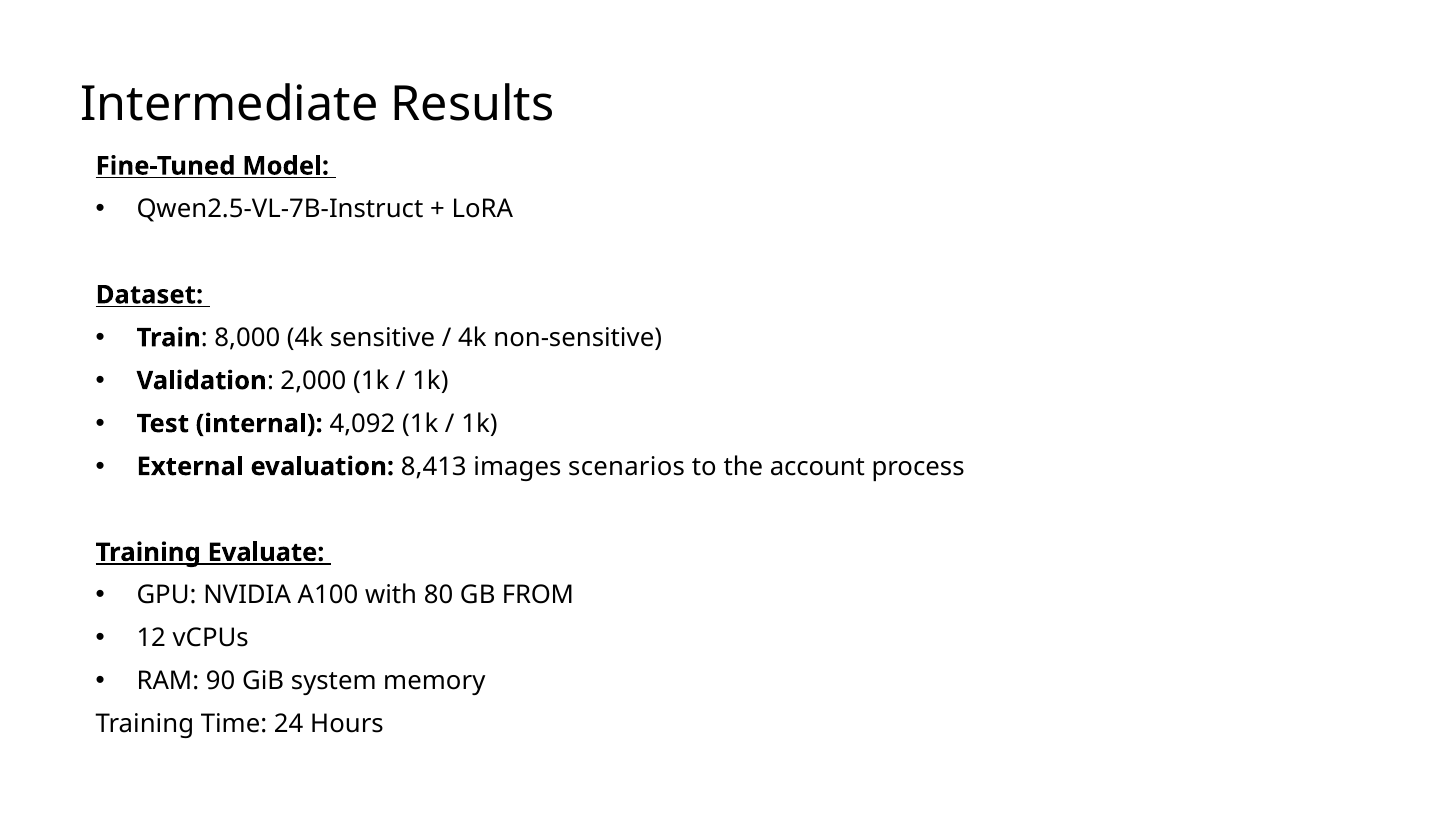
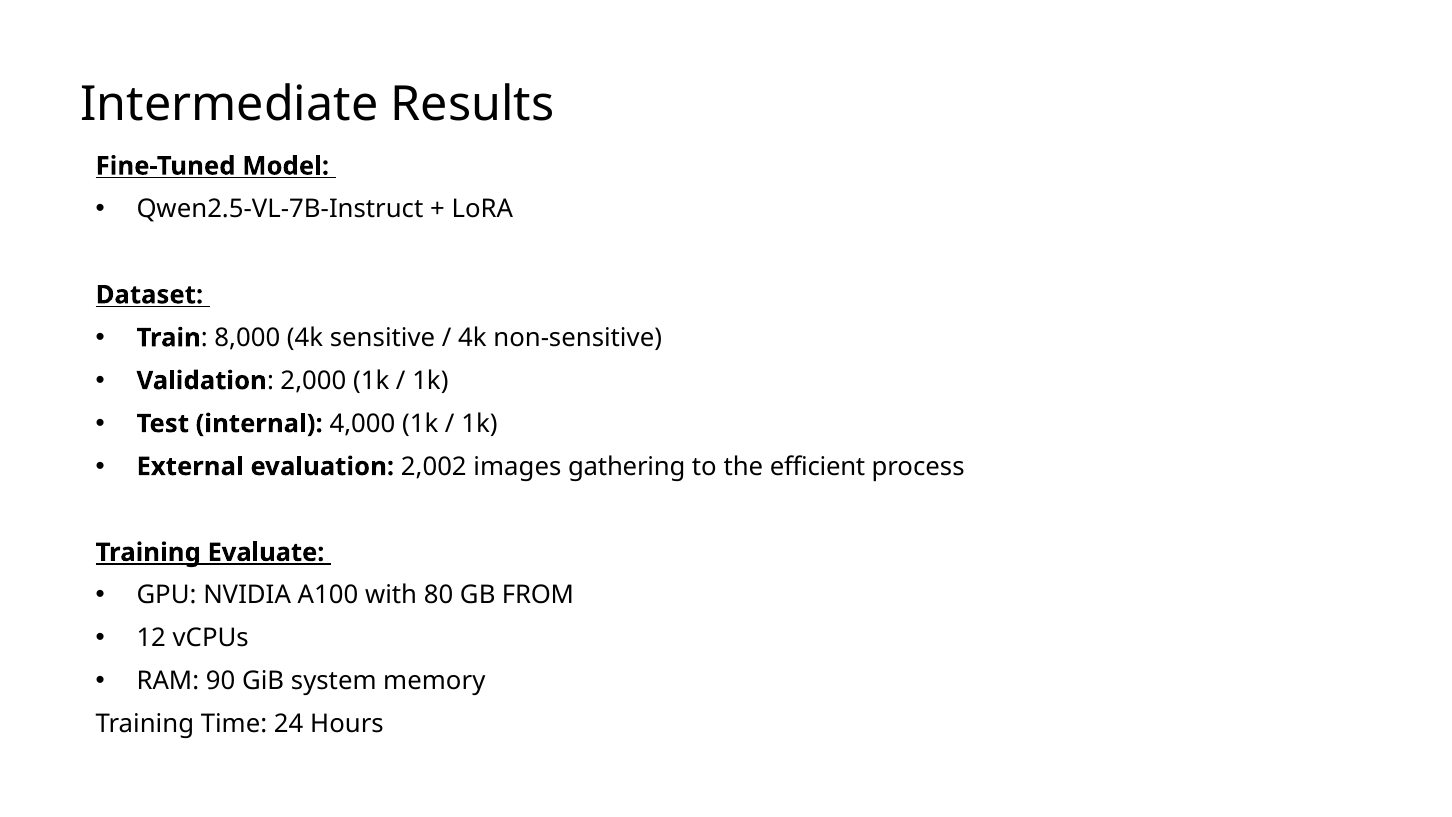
4,092: 4,092 -> 4,000
8,413: 8,413 -> 2,002
scenarios: scenarios -> gathering
account: account -> efficient
